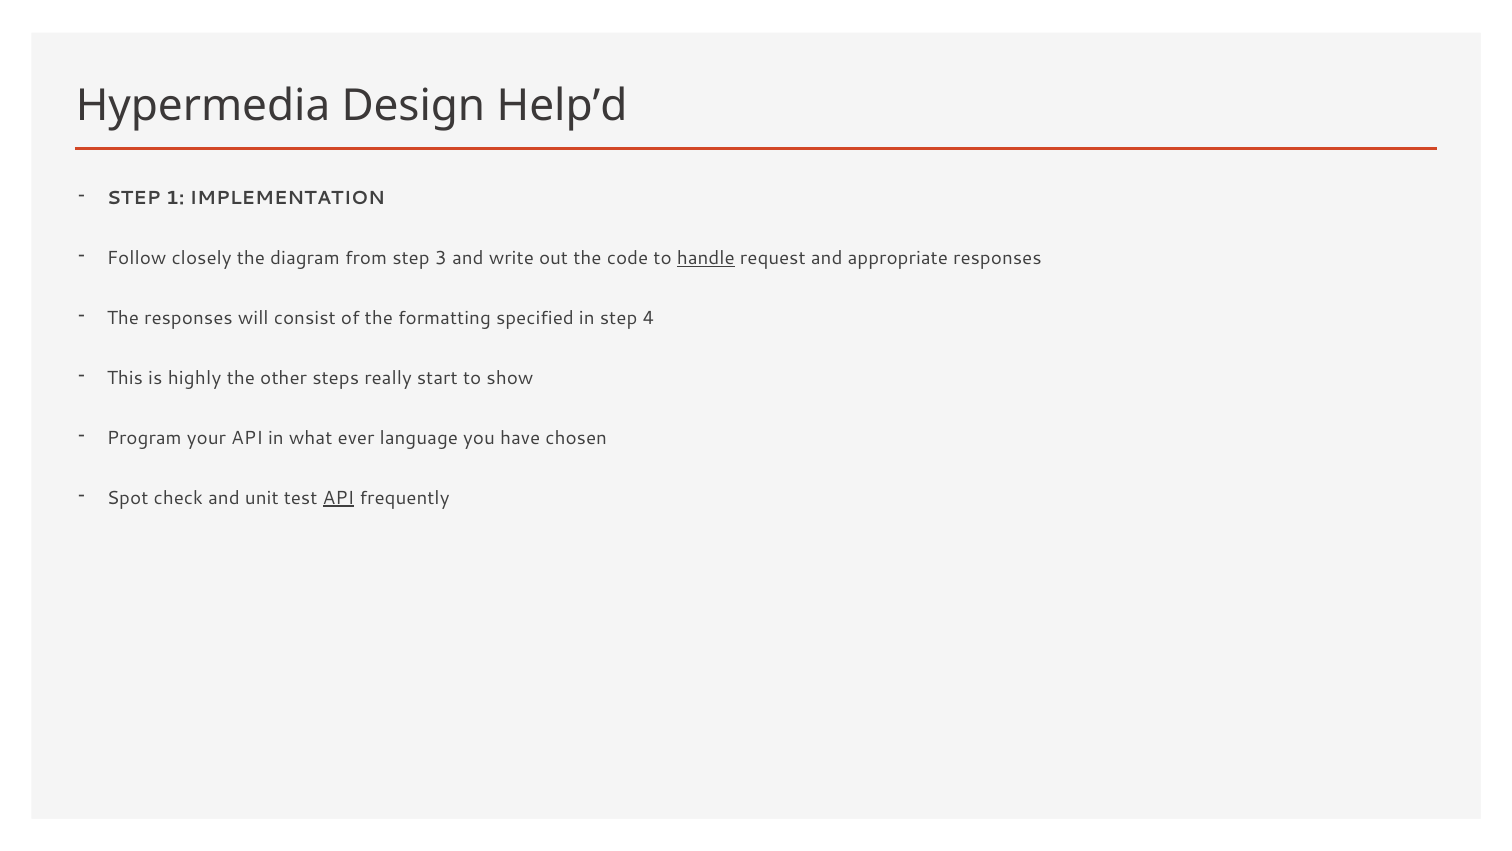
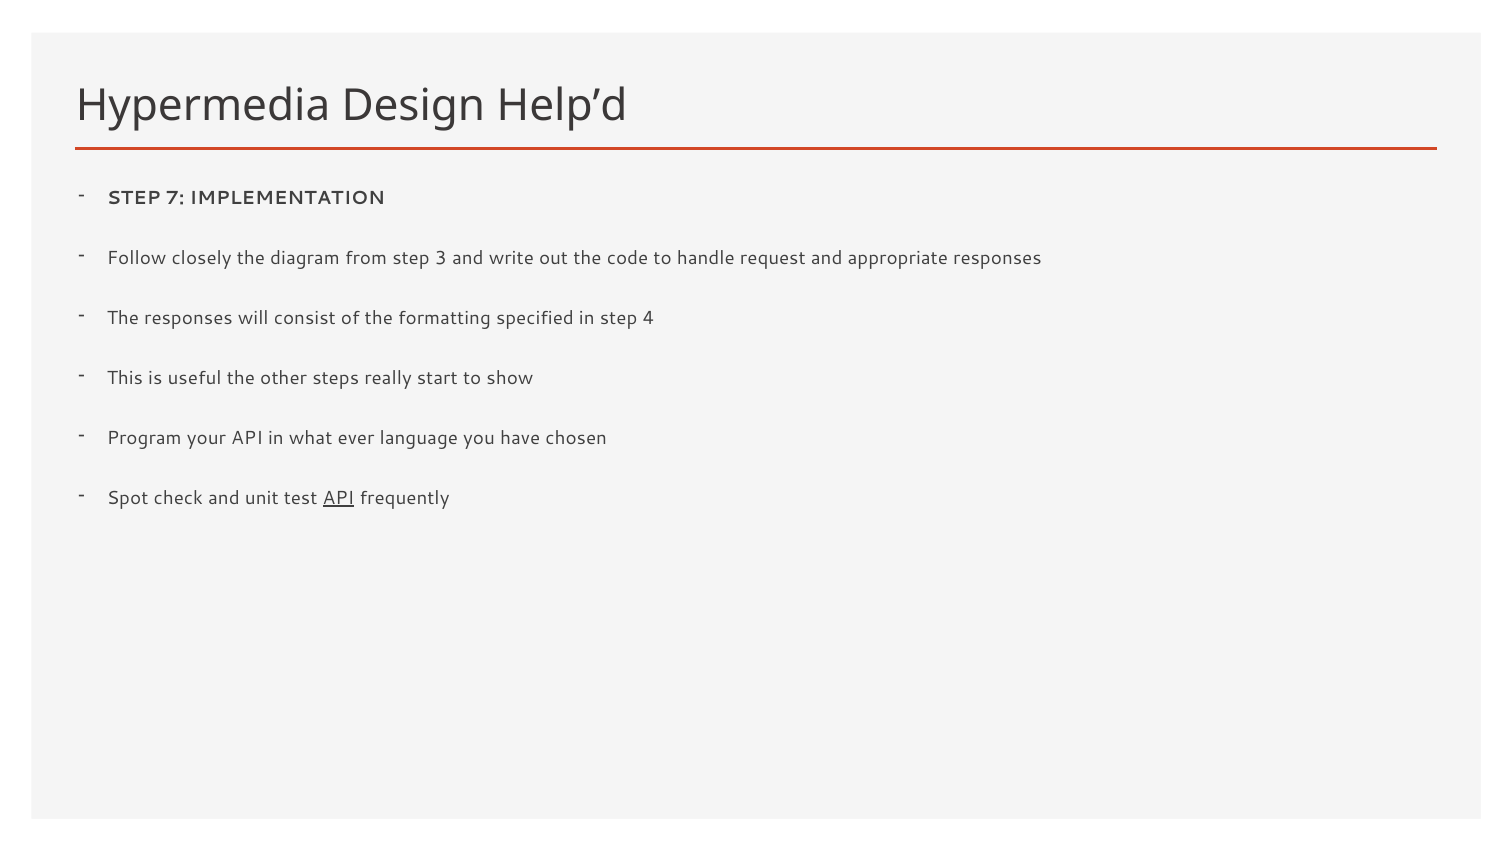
1: 1 -> 7
handle underline: present -> none
highly: highly -> useful
